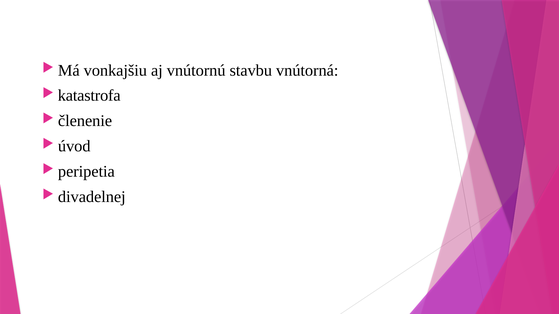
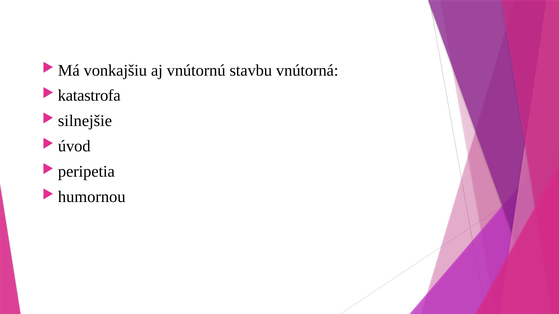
členenie: členenie -> silnejšie
divadelnej: divadelnej -> humornou
